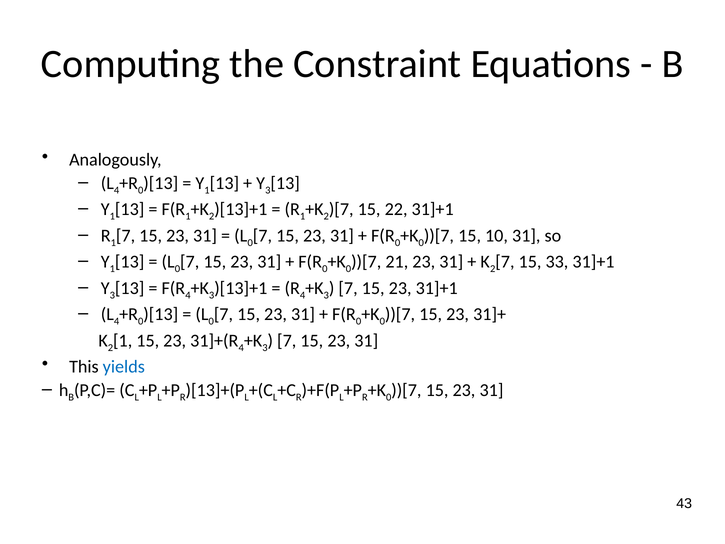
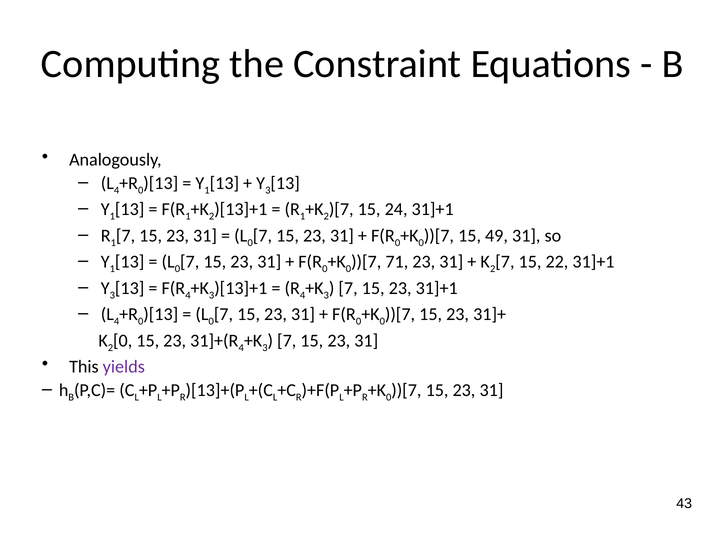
22: 22 -> 24
10: 10 -> 49
21: 21 -> 71
33: 33 -> 22
1 at (123, 341): 1 -> 0
yields colour: blue -> purple
